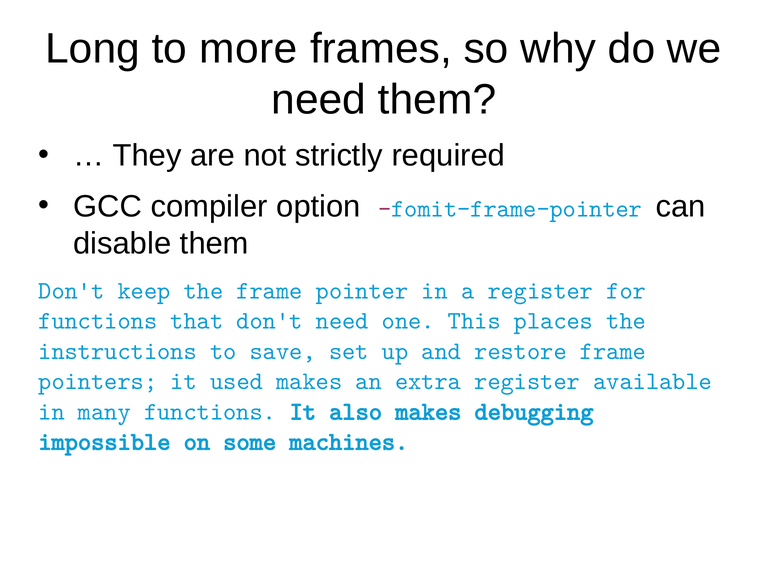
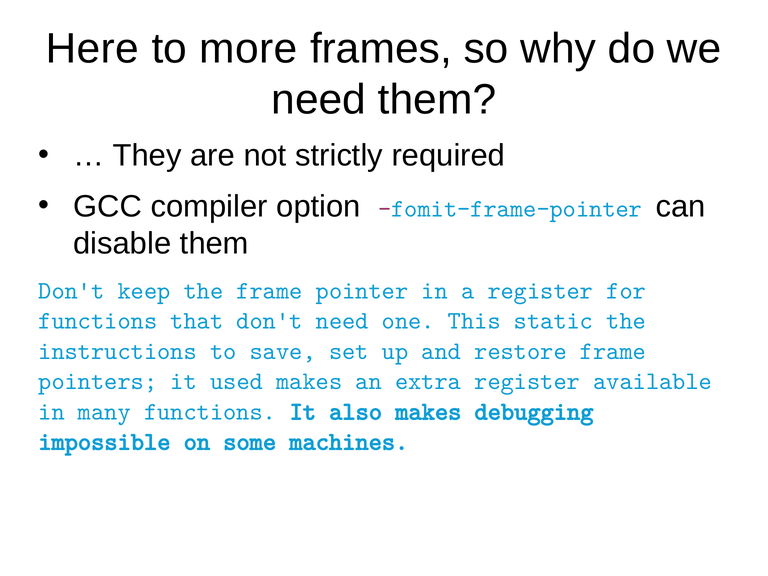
Long: Long -> Here
places: places -> static
